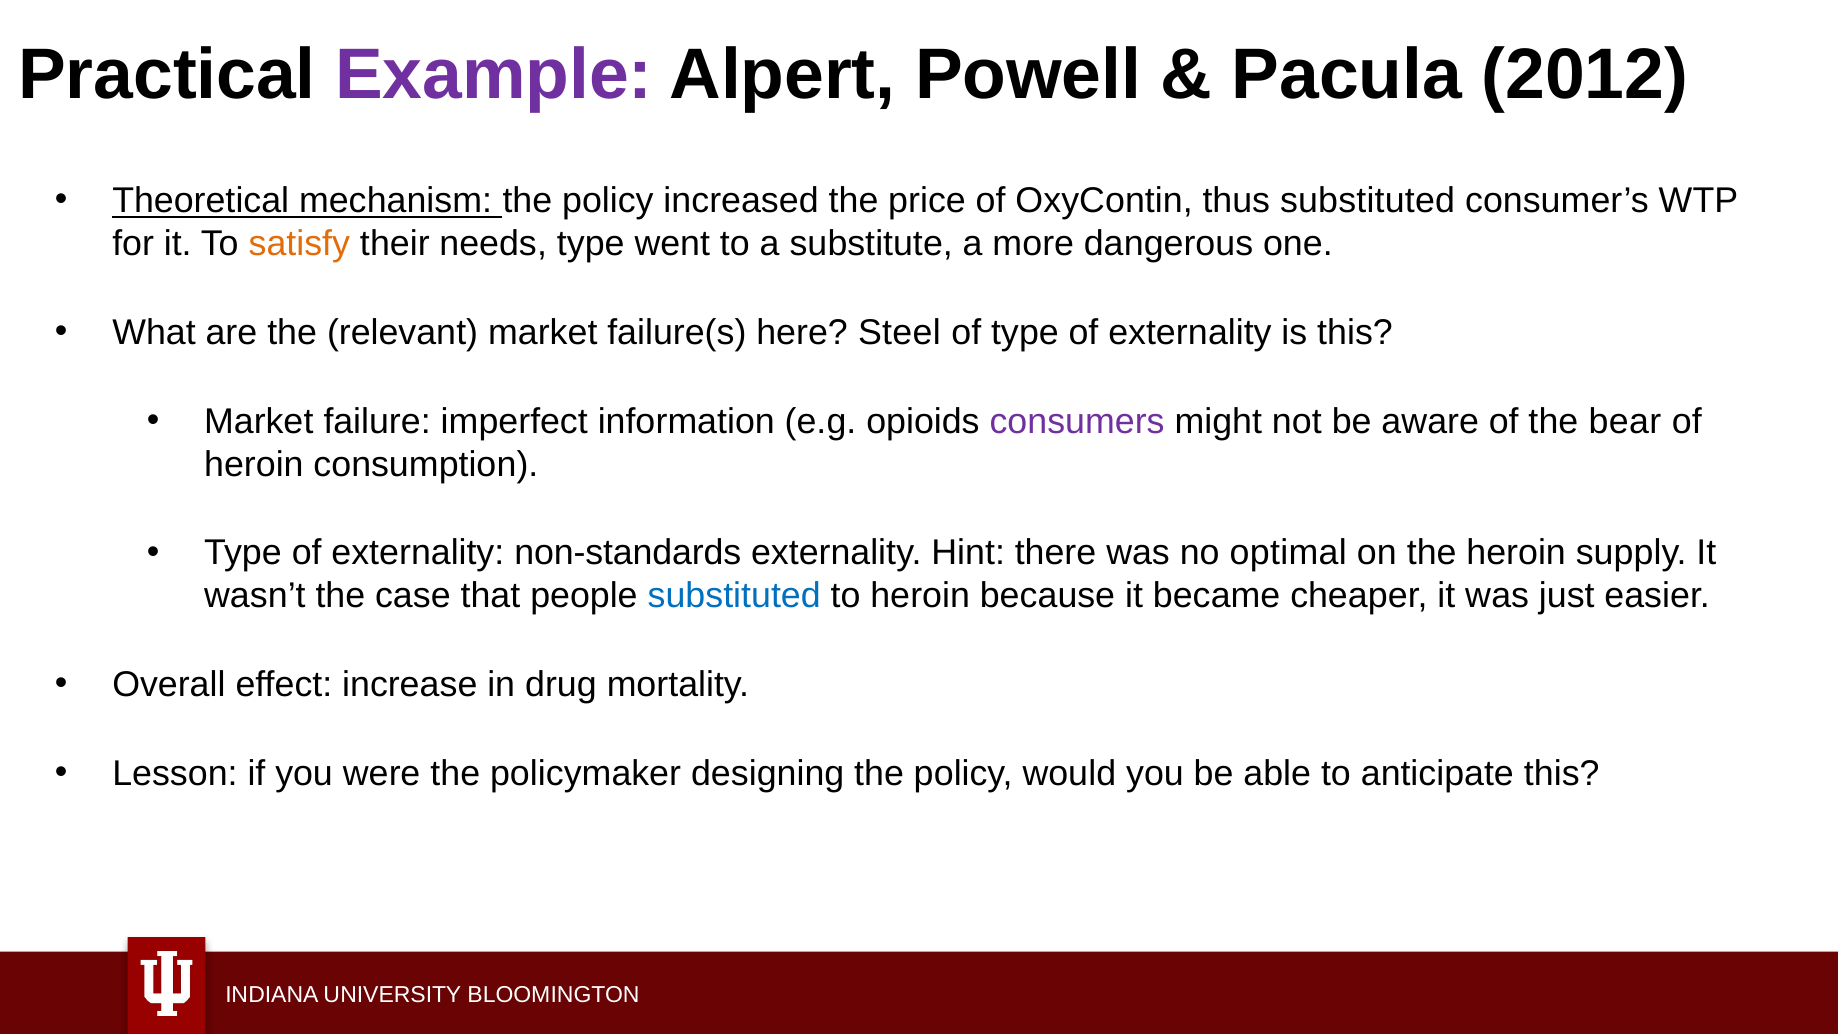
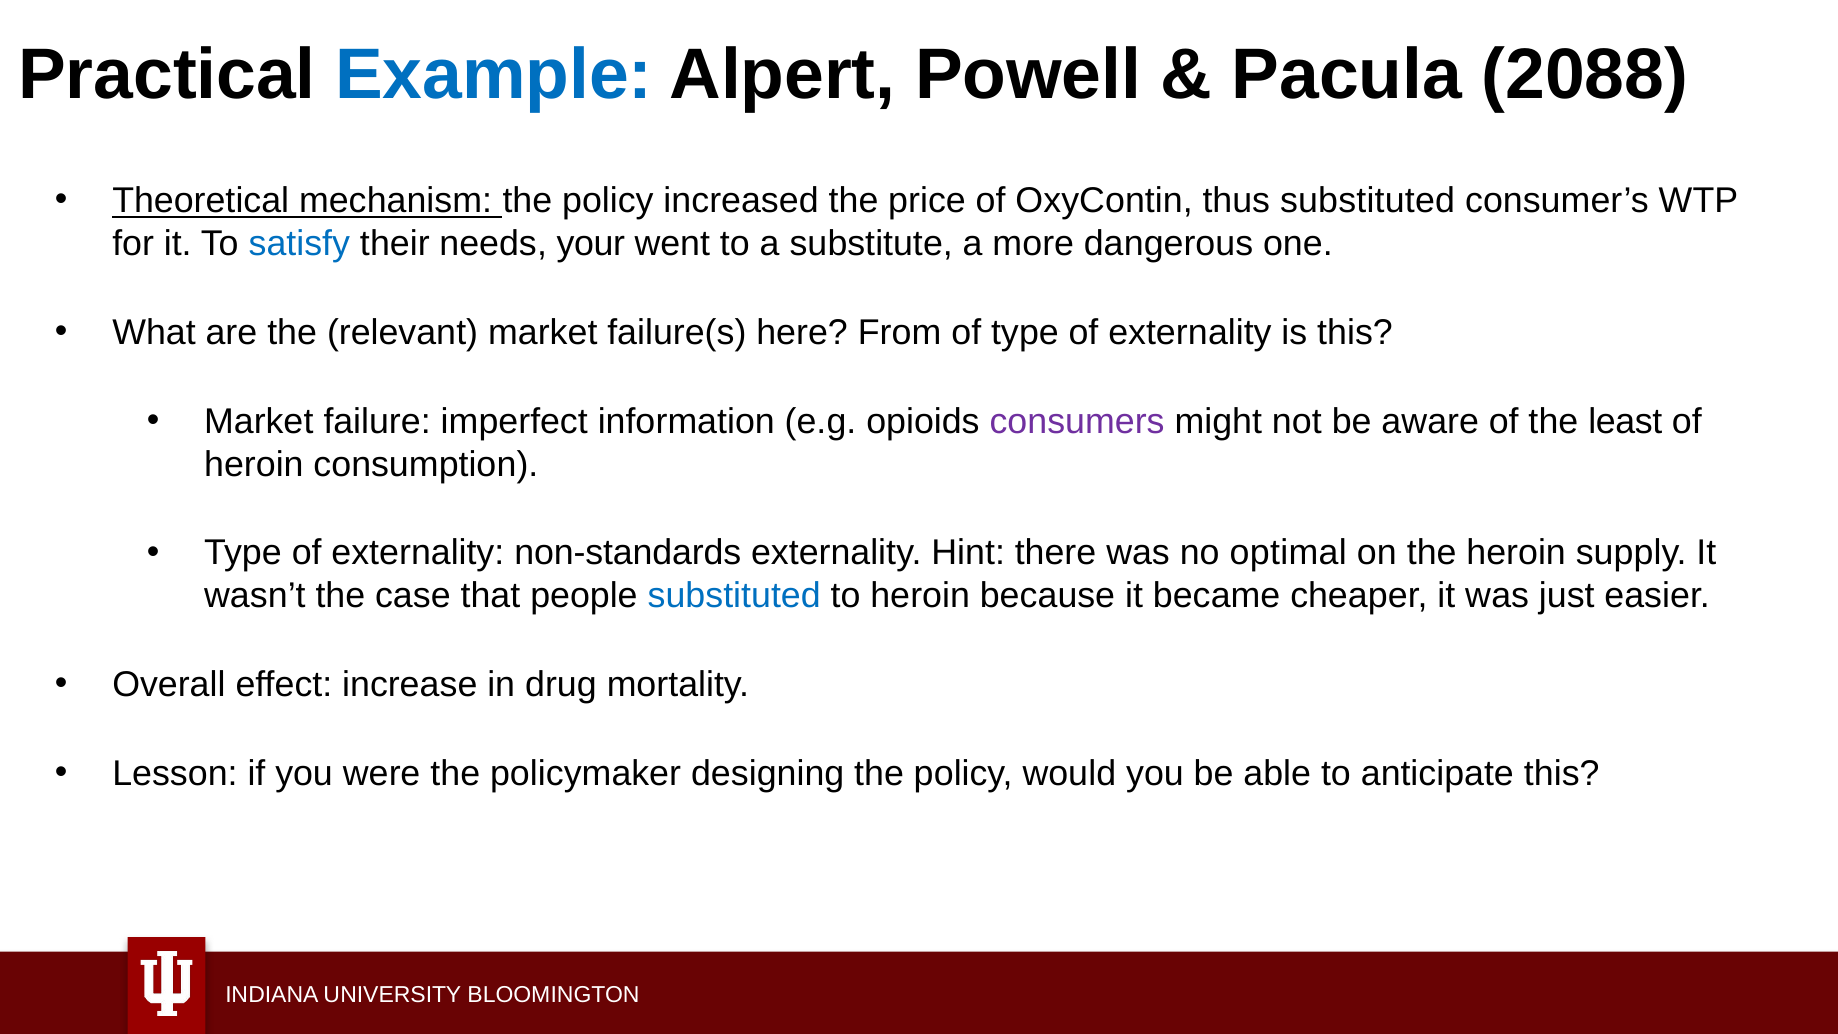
Example colour: purple -> blue
2012: 2012 -> 2088
satisfy colour: orange -> blue
needs type: type -> your
Steel: Steel -> From
bear: bear -> least
